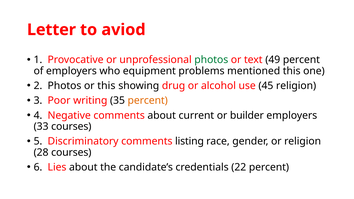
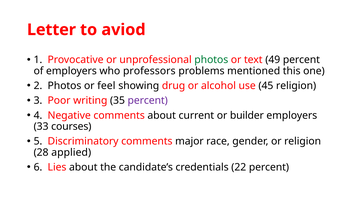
equipment: equipment -> professors
or this: this -> feel
percent at (148, 101) colour: orange -> purple
listing: listing -> major
28 courses: courses -> applied
